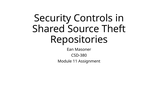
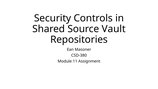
Theft: Theft -> Vault
